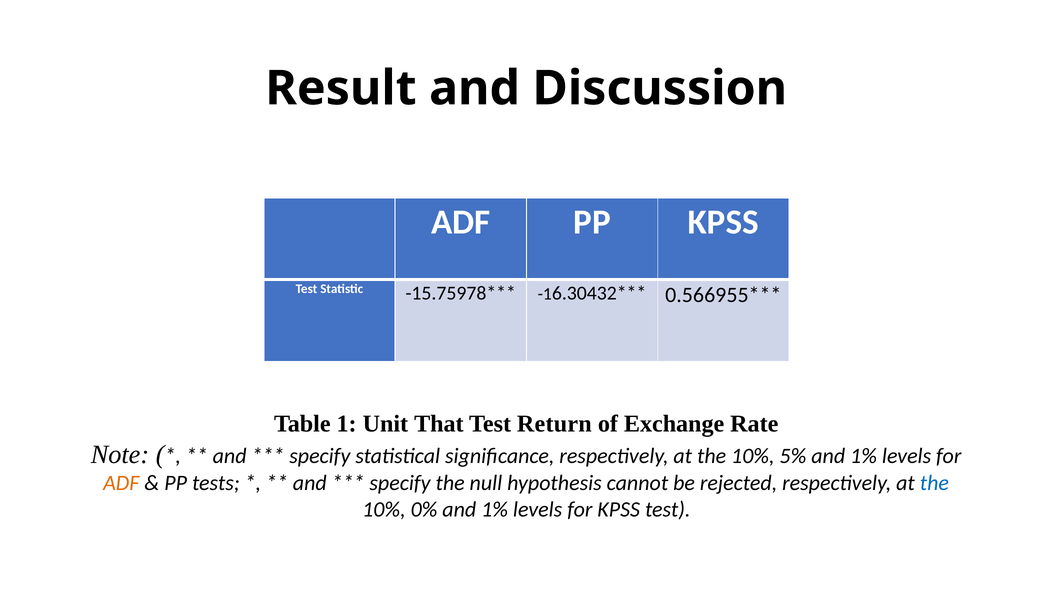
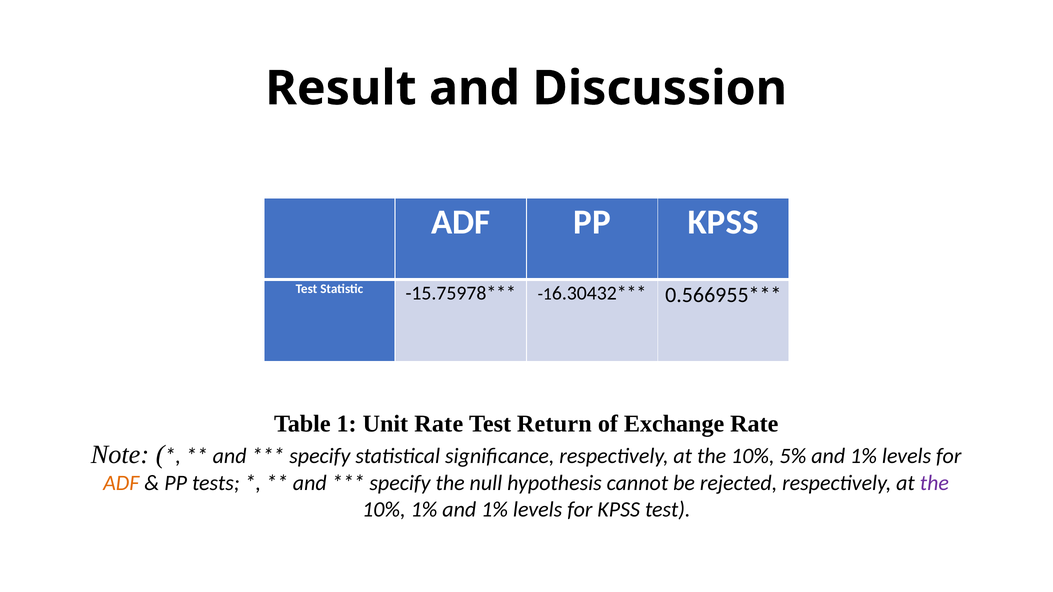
Unit That: That -> Rate
the at (934, 483) colour: blue -> purple
10% 0%: 0% -> 1%
